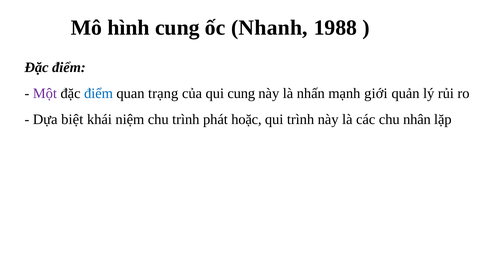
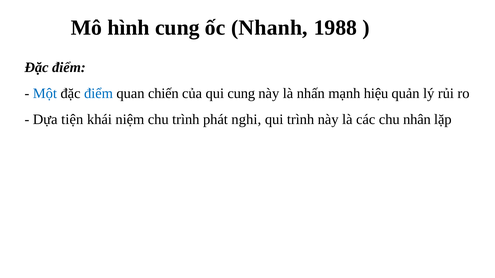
Một colour: purple -> blue
trạng: trạng -> chiến
giới: giới -> hiệu
biệt: biệt -> tiện
hoặc: hoặc -> nghi
